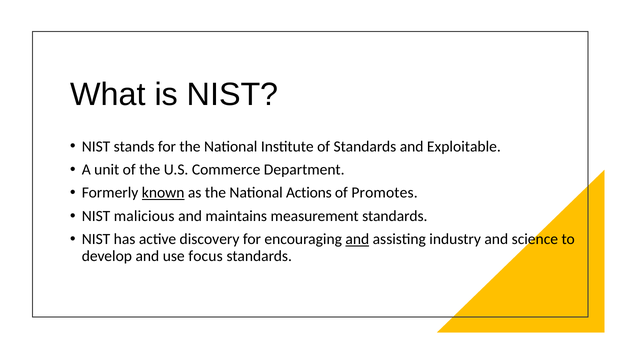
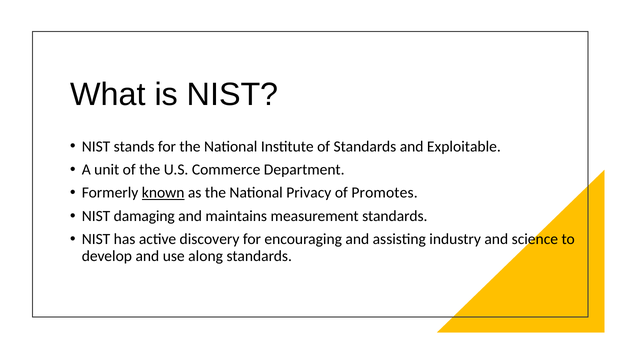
Actions: Actions -> Privacy
malicious: malicious -> damaging
and at (357, 240) underline: present -> none
focus: focus -> along
